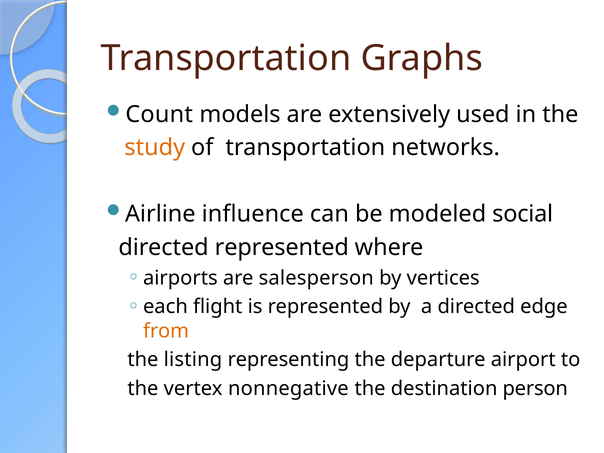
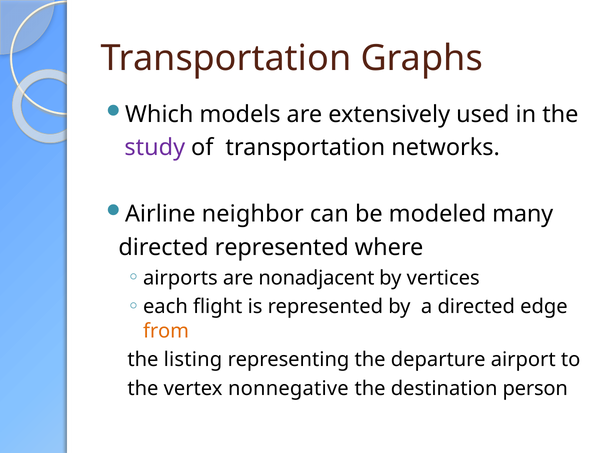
Count: Count -> Which
study colour: orange -> purple
influence: influence -> neighbor
social: social -> many
salesperson: salesperson -> nonadjacent
